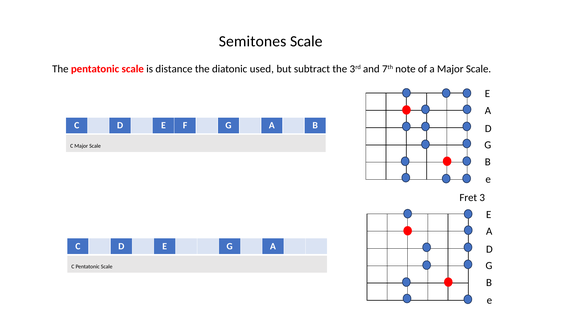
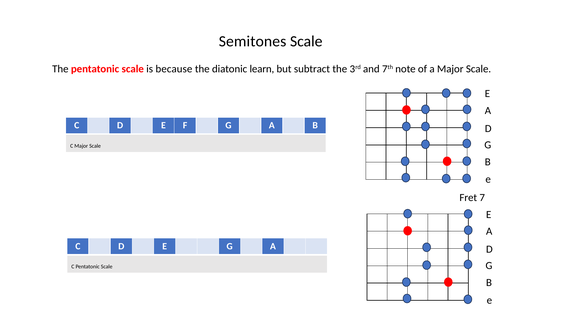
distance: distance -> because
used: used -> learn
3: 3 -> 7
